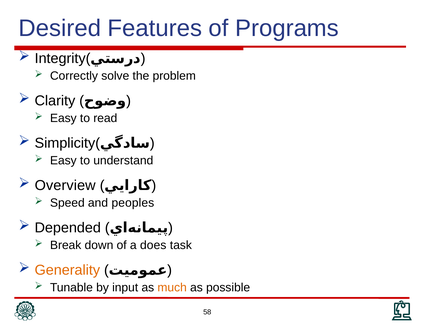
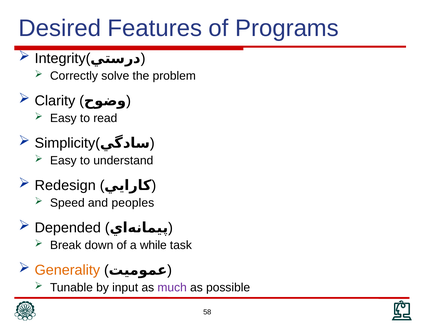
Overview: Overview -> Redesign
does: does -> while
much colour: orange -> purple
